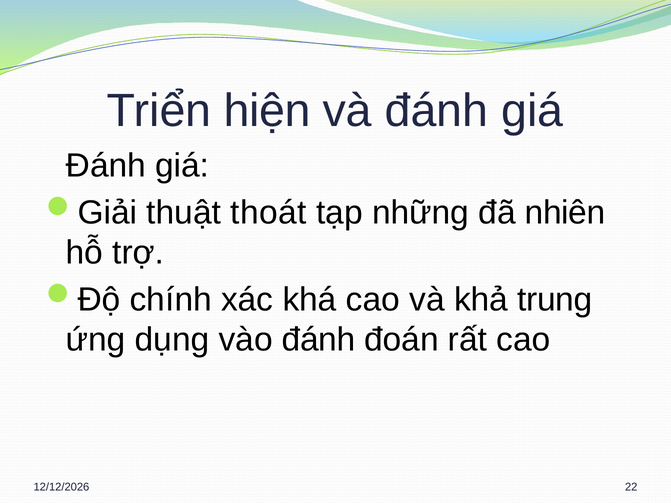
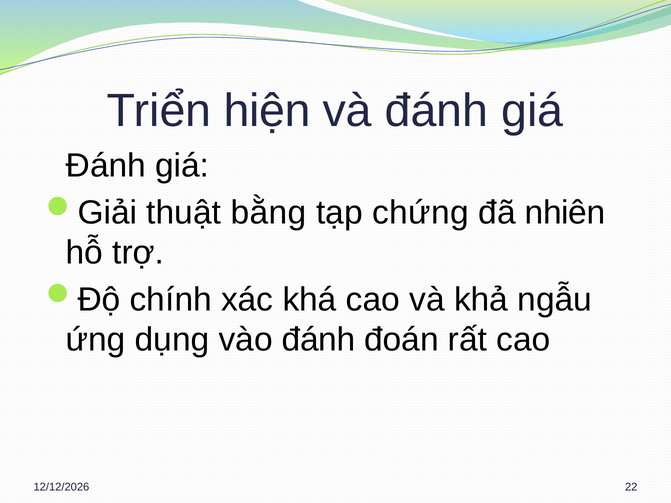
thoát: thoát -> bằng
những: những -> chứng
trung: trung -> ngẫu
